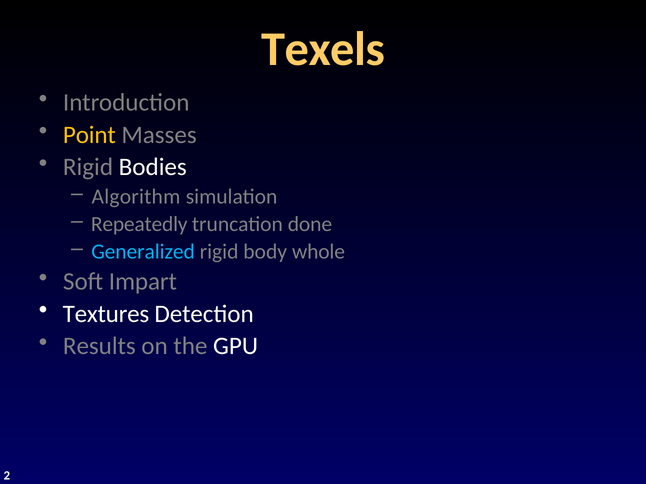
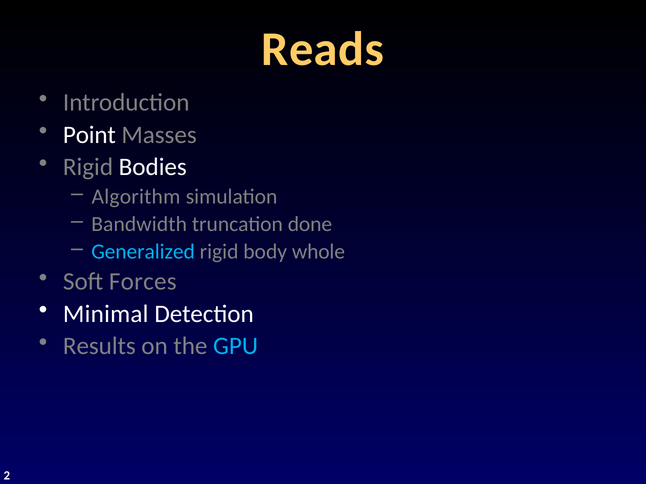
Texels: Texels -> Reads
Point colour: yellow -> white
Repeatedly: Repeatedly -> Bandwidth
Impart: Impart -> Forces
Textures: Textures -> Minimal
GPU colour: white -> light blue
